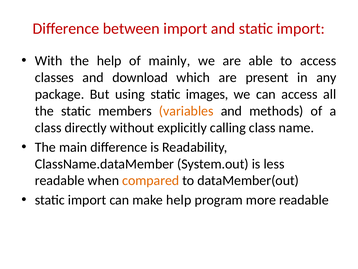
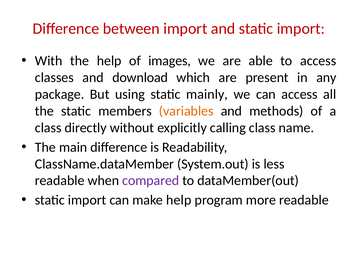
mainly: mainly -> images
images: images -> mainly
compared colour: orange -> purple
